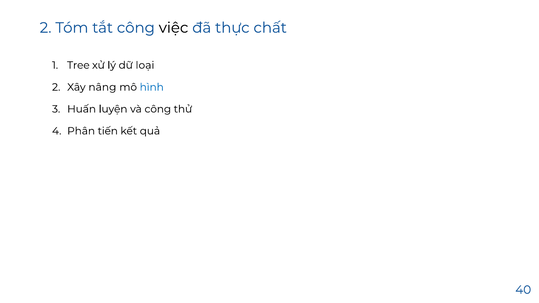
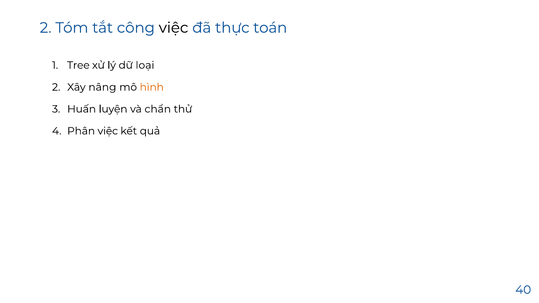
chất: chất -> toán
hình colour: blue -> orange
và công: công -> chẩn
Phân tiến: tiến -> việc
